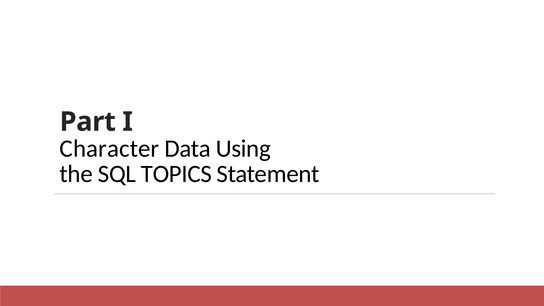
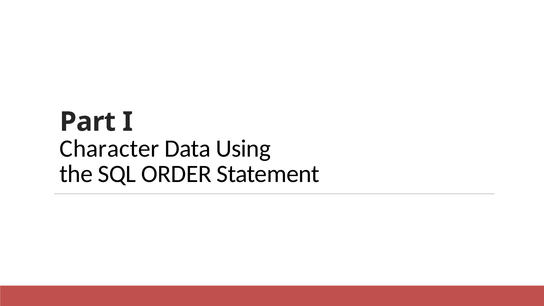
TOPICS: TOPICS -> ORDER
